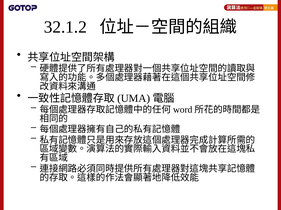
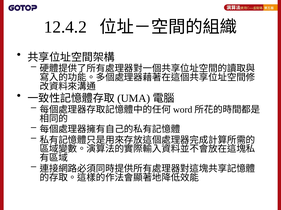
32.1.2: 32.1.2 -> 12.4.2
